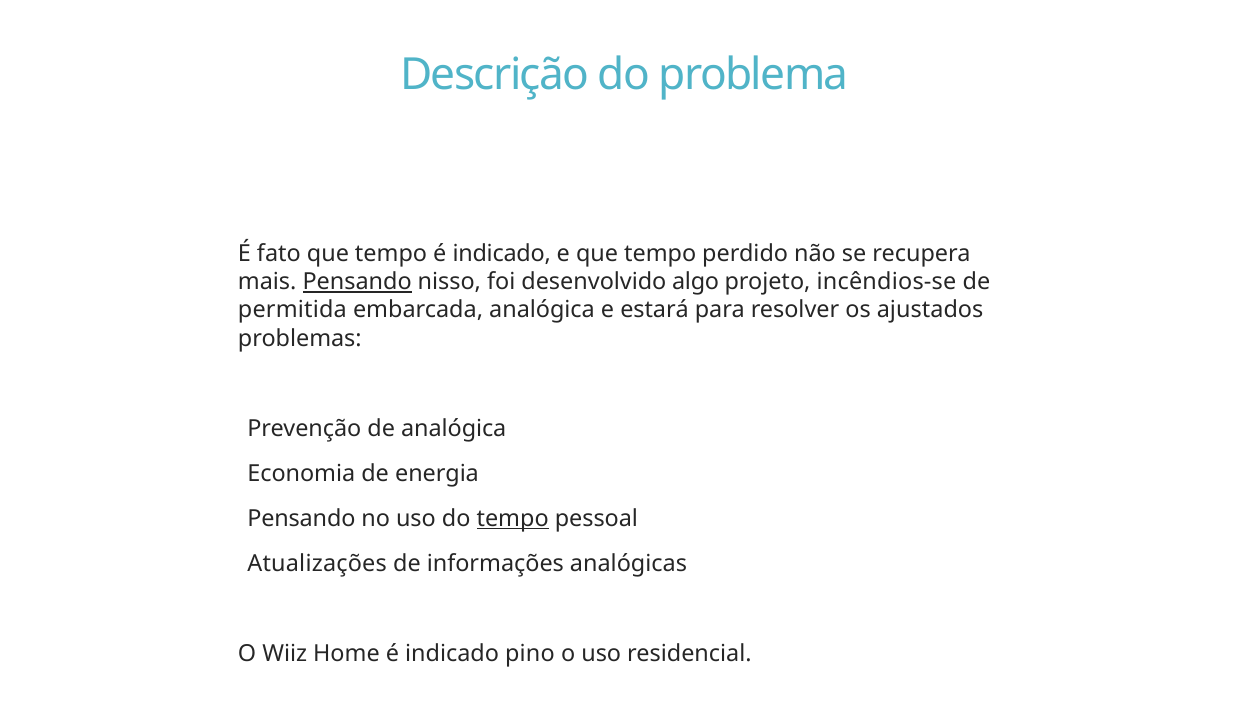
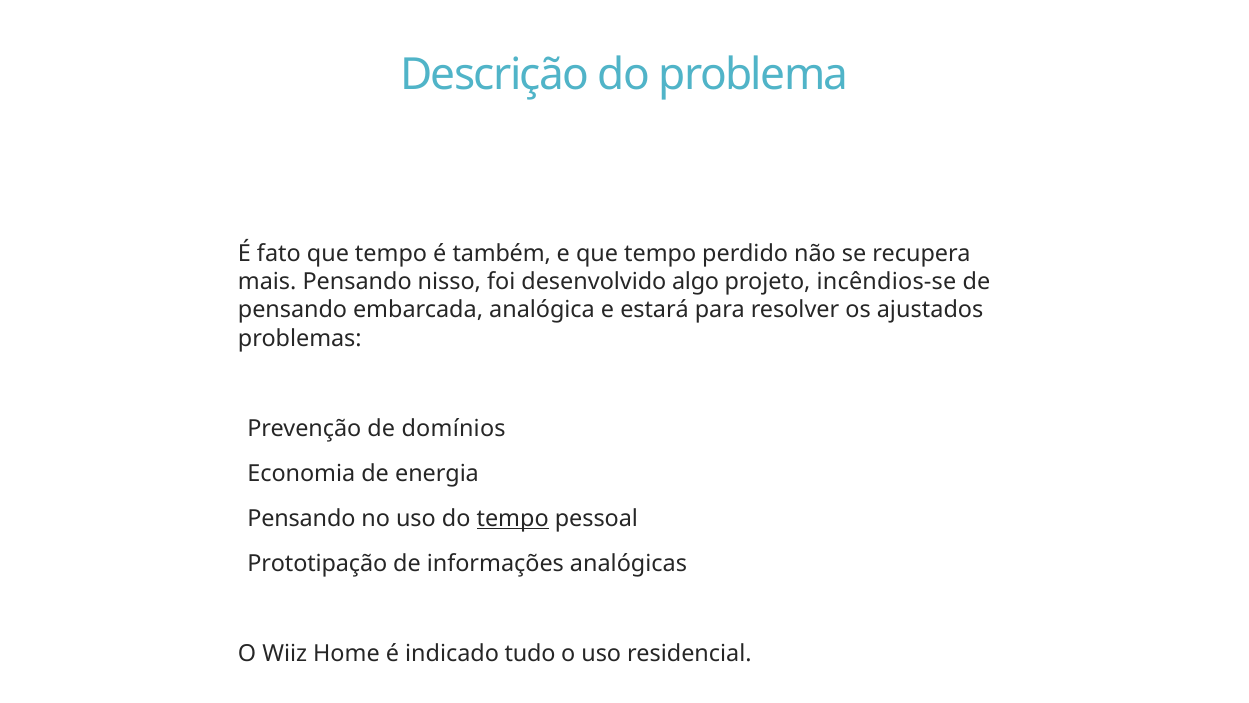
tempo é indicado: indicado -> também
Pensando at (357, 282) underline: present -> none
permitida at (292, 310): permitida -> pensando
de analógica: analógica -> domínios
Atualizações: Atualizações -> Prototipação
pino: pino -> tudo
